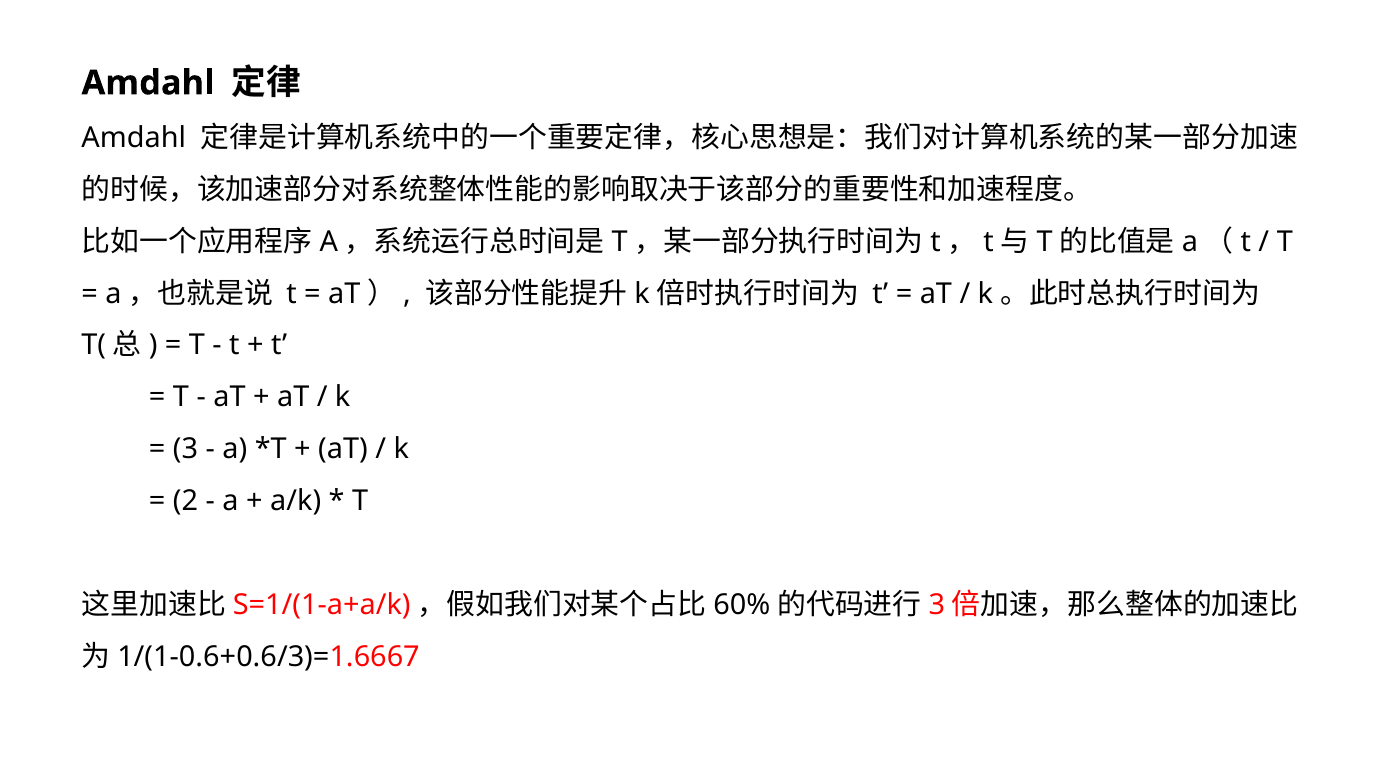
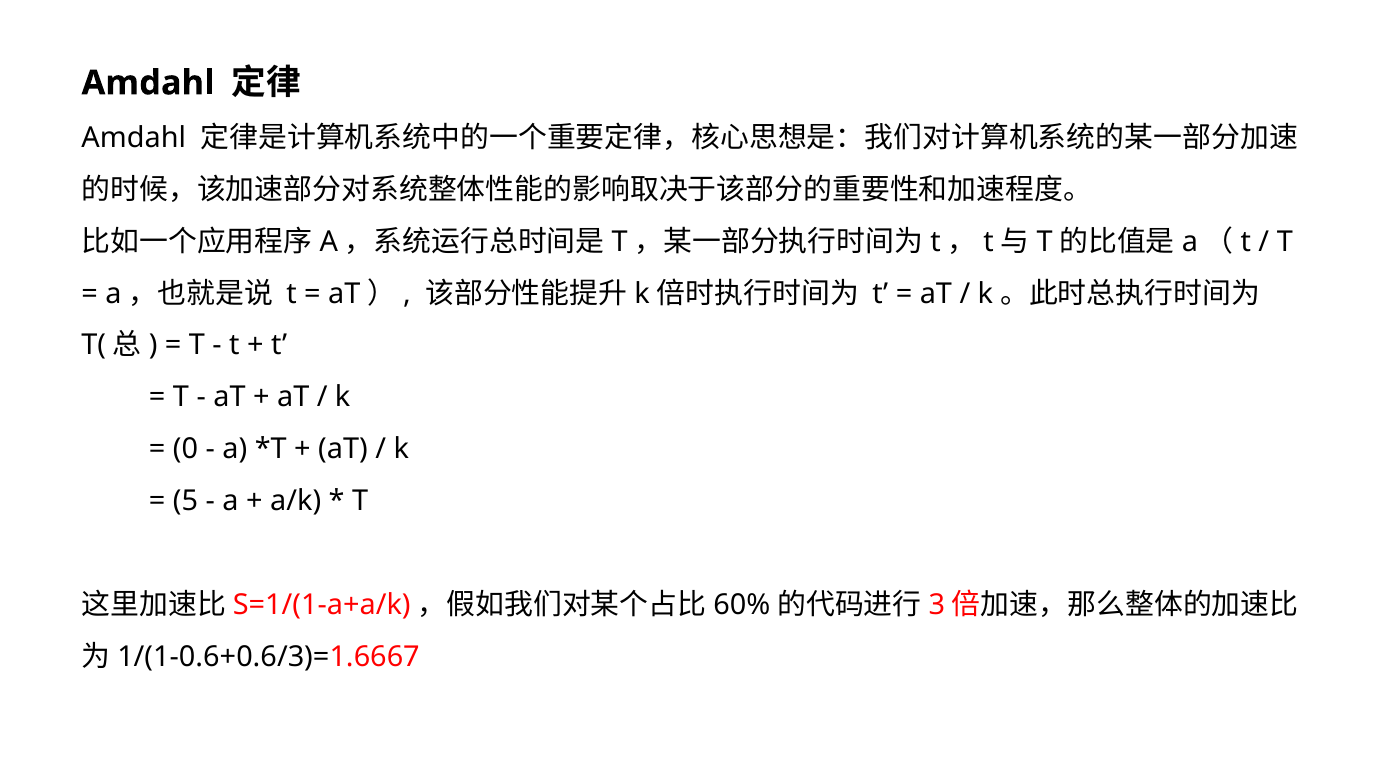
3 at (185, 449): 3 -> 0
2: 2 -> 5
